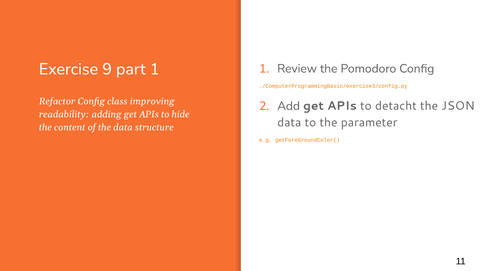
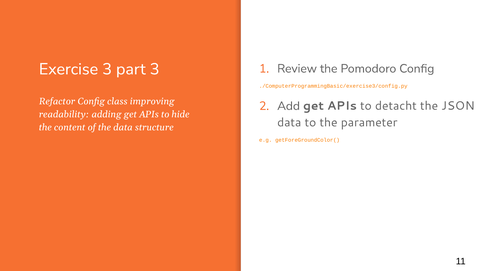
Exercise 9: 9 -> 3
part 1: 1 -> 3
